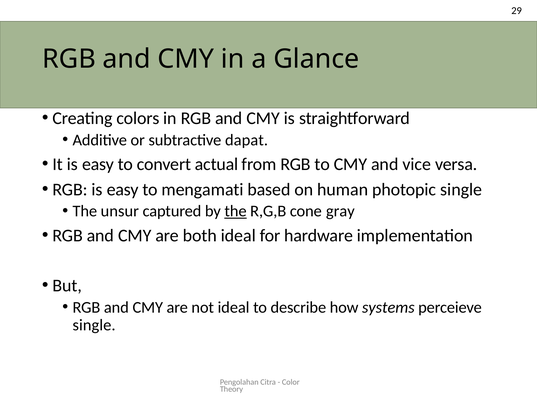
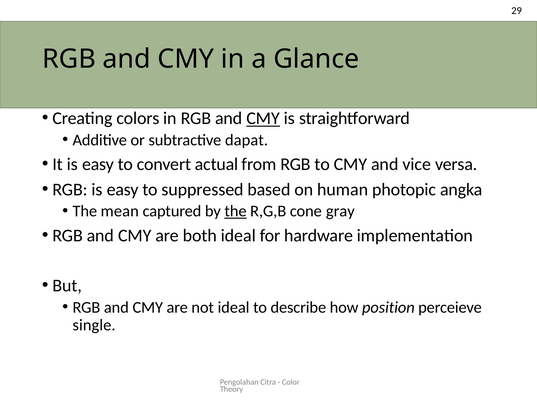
CMY at (263, 119) underline: none -> present
mengamati: mengamati -> suppressed
photopic single: single -> angka
unsur: unsur -> mean
systems: systems -> position
